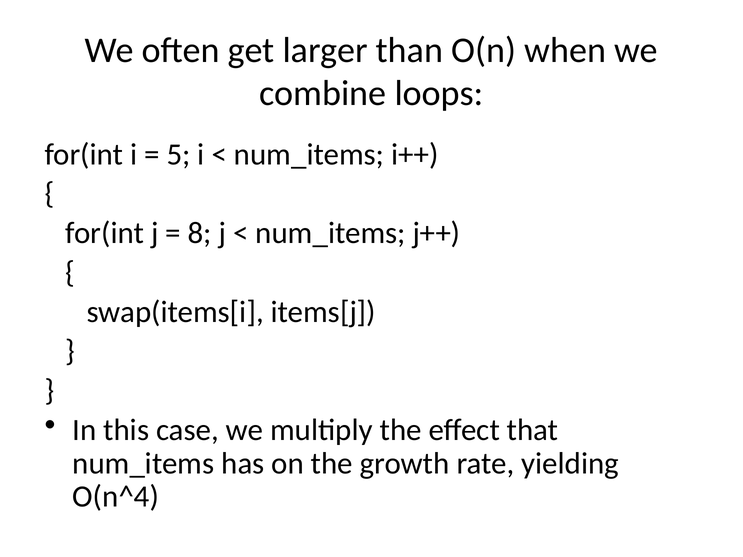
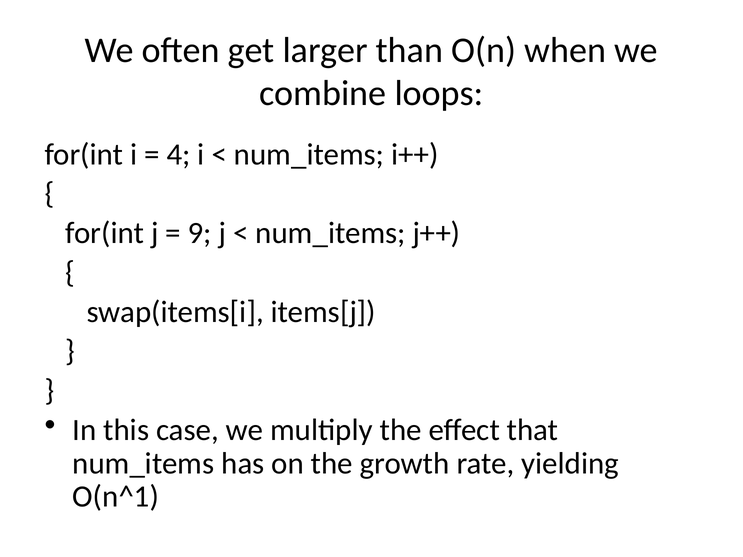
5: 5 -> 4
8: 8 -> 9
O(n^4: O(n^4 -> O(n^1
